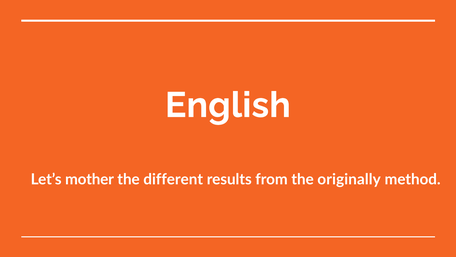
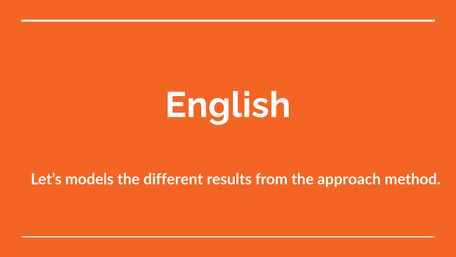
mother: mother -> models
originally: originally -> approach
